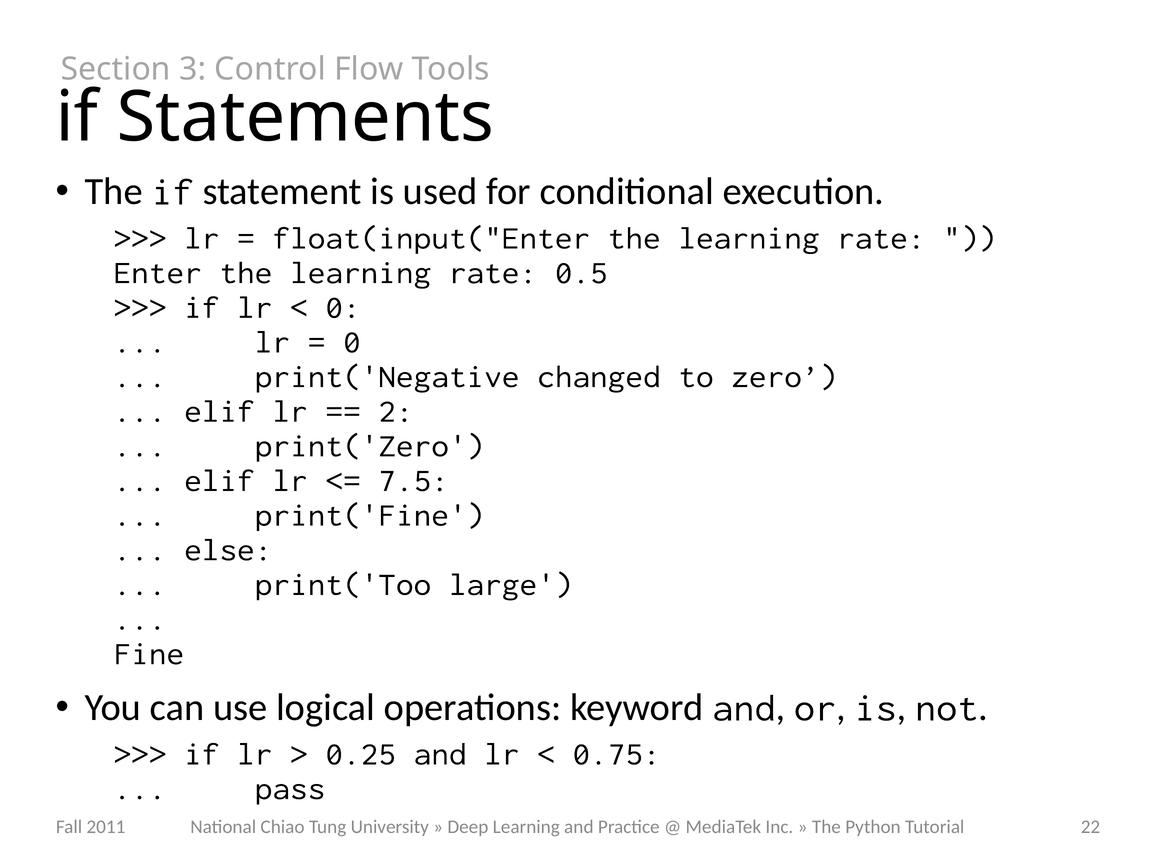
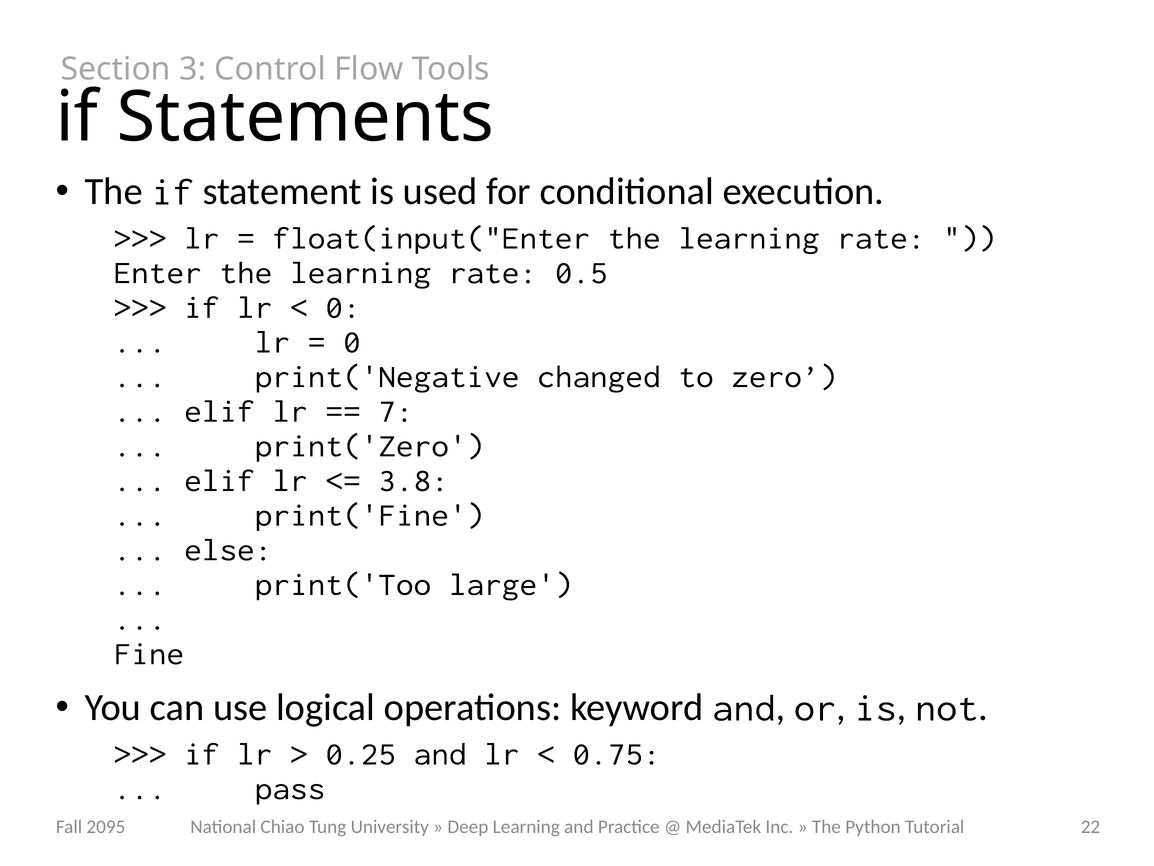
2: 2 -> 7
7.5: 7.5 -> 3.8
2011: 2011 -> 2095
